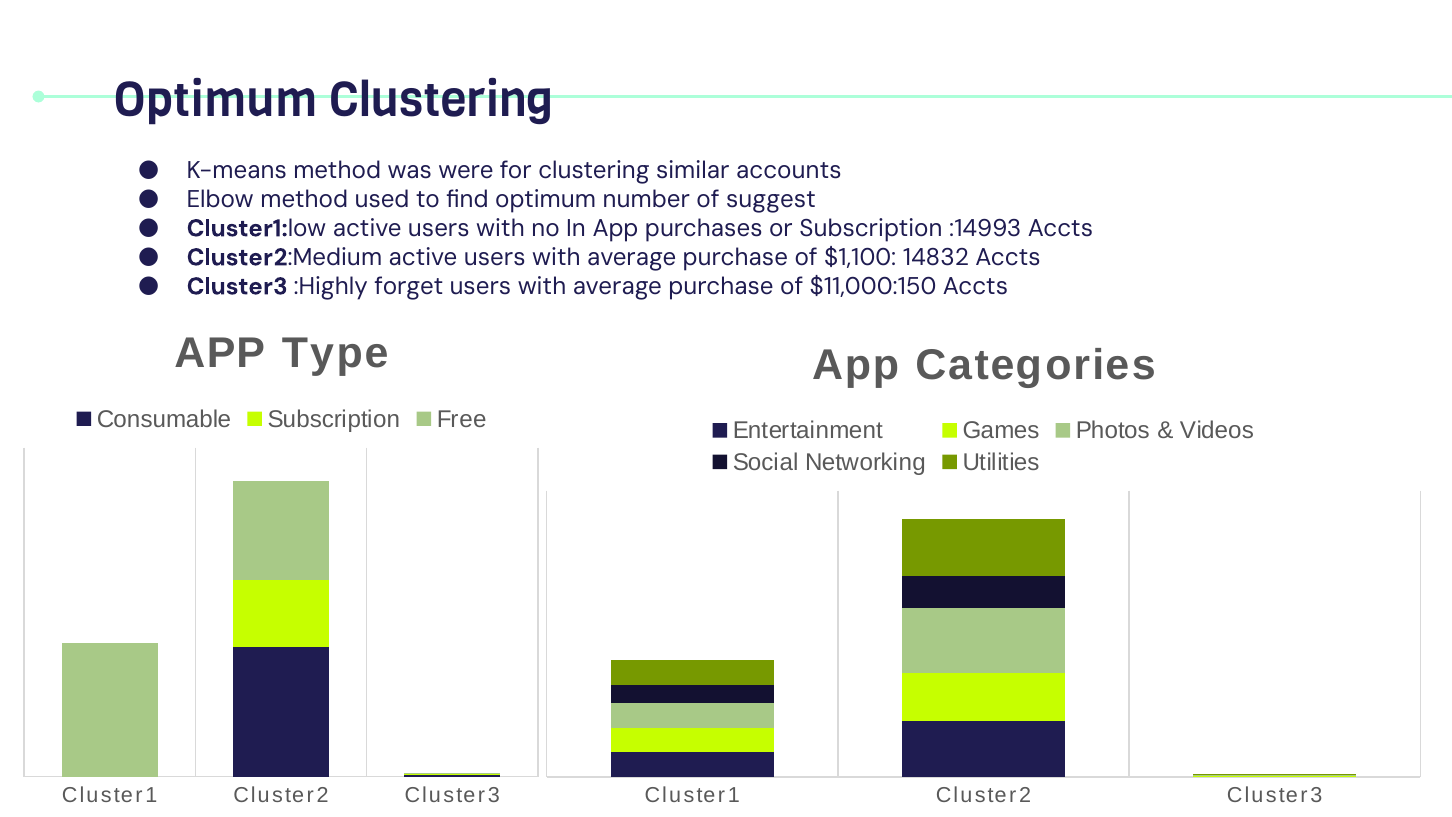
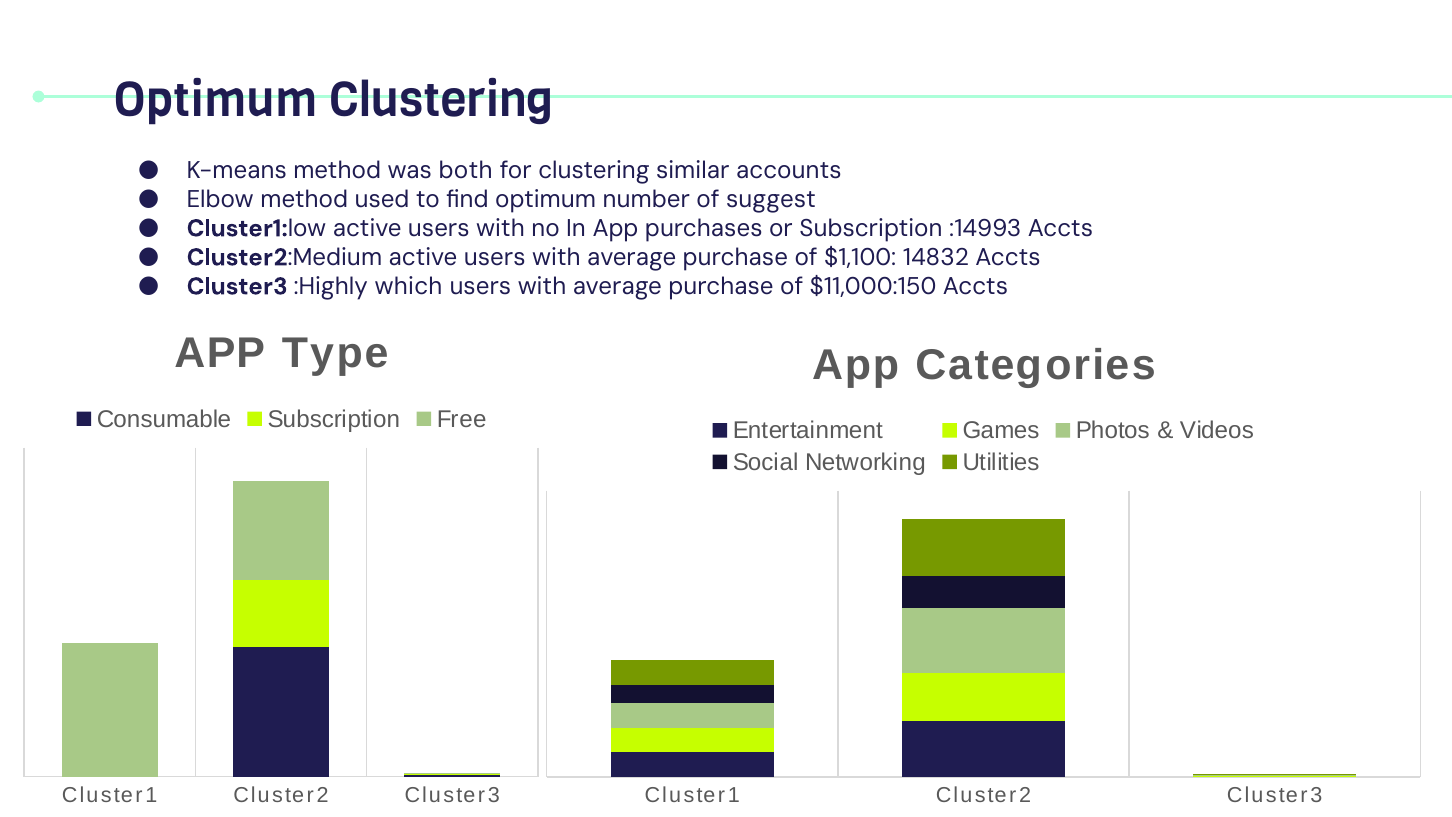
were: were -> both
forget: forget -> which
